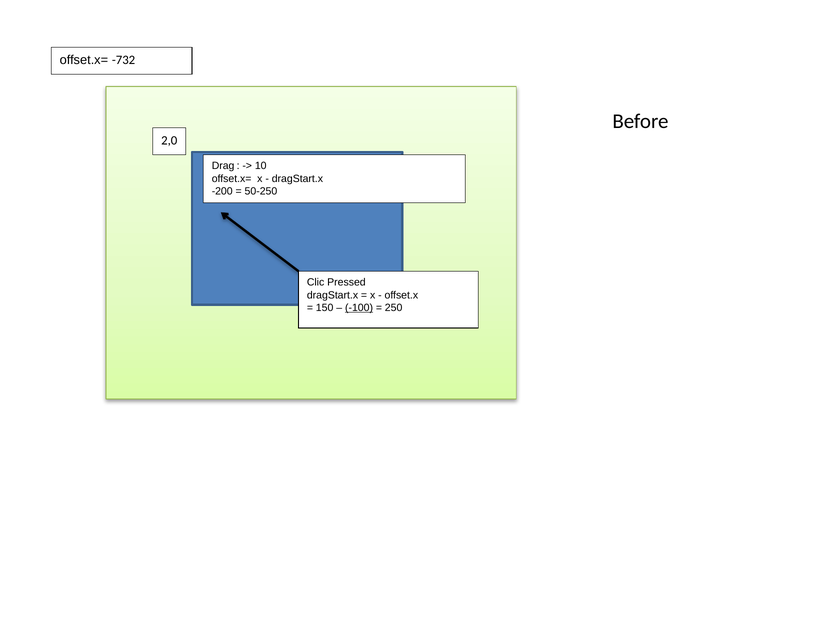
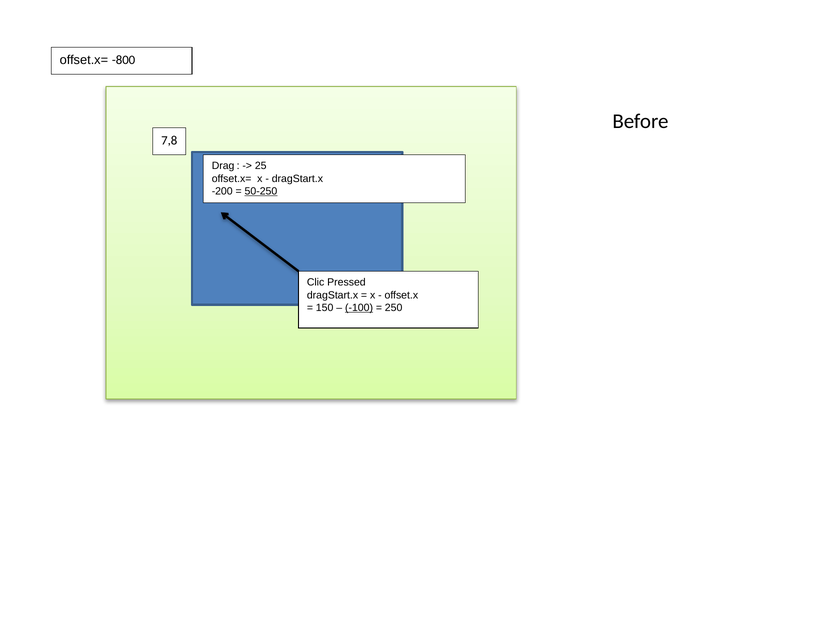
-732: -732 -> -800
2,0: 2,0 -> 7,8
10: 10 -> 25
50-250 underline: none -> present
